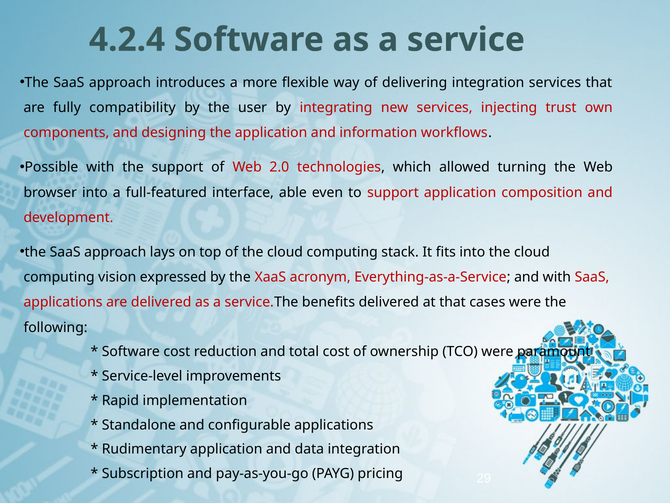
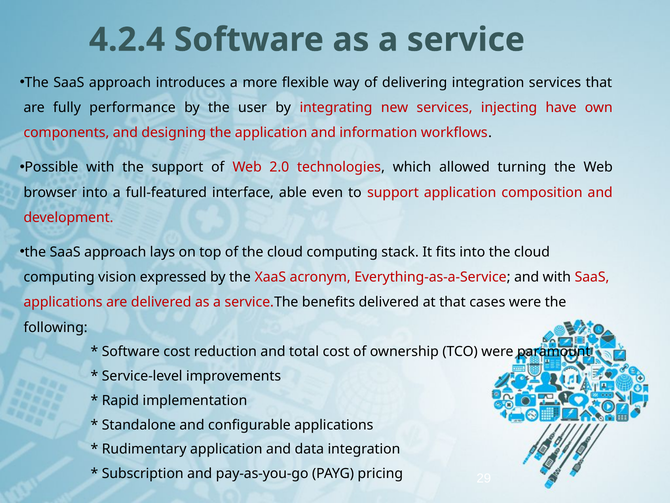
compatibility: compatibility -> performance
trust: trust -> have
